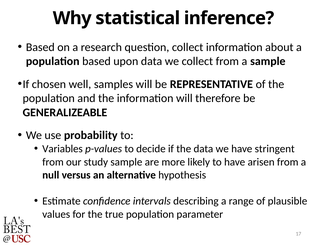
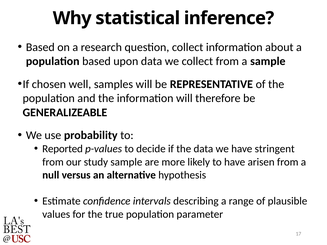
Variables: Variables -> Reported
